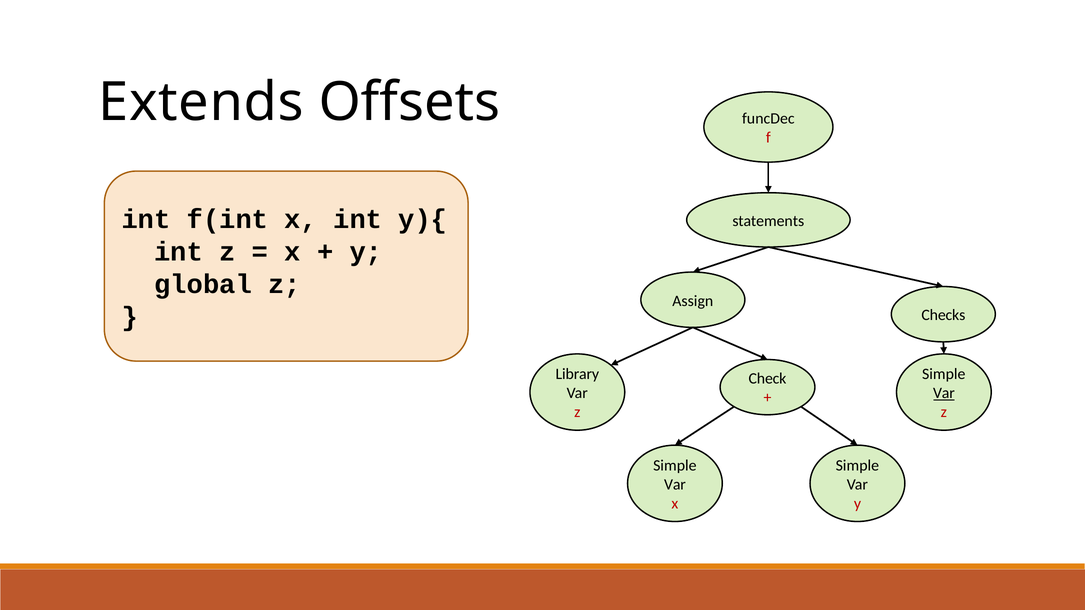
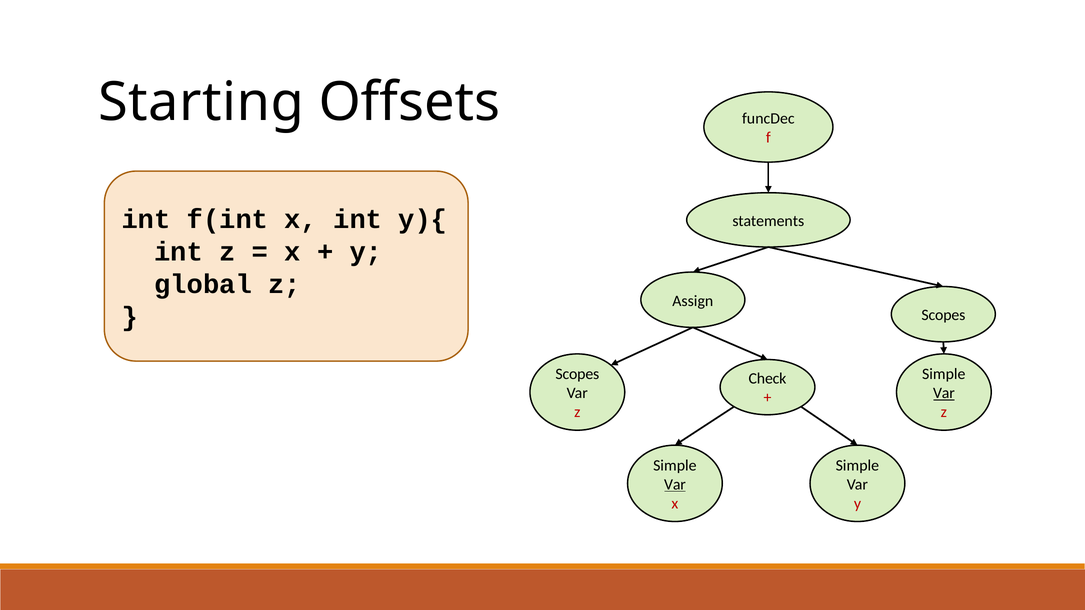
Extends: Extends -> Starting
Checks at (943, 315): Checks -> Scopes
Library at (577, 374): Library -> Scopes
Var at (675, 485) underline: none -> present
